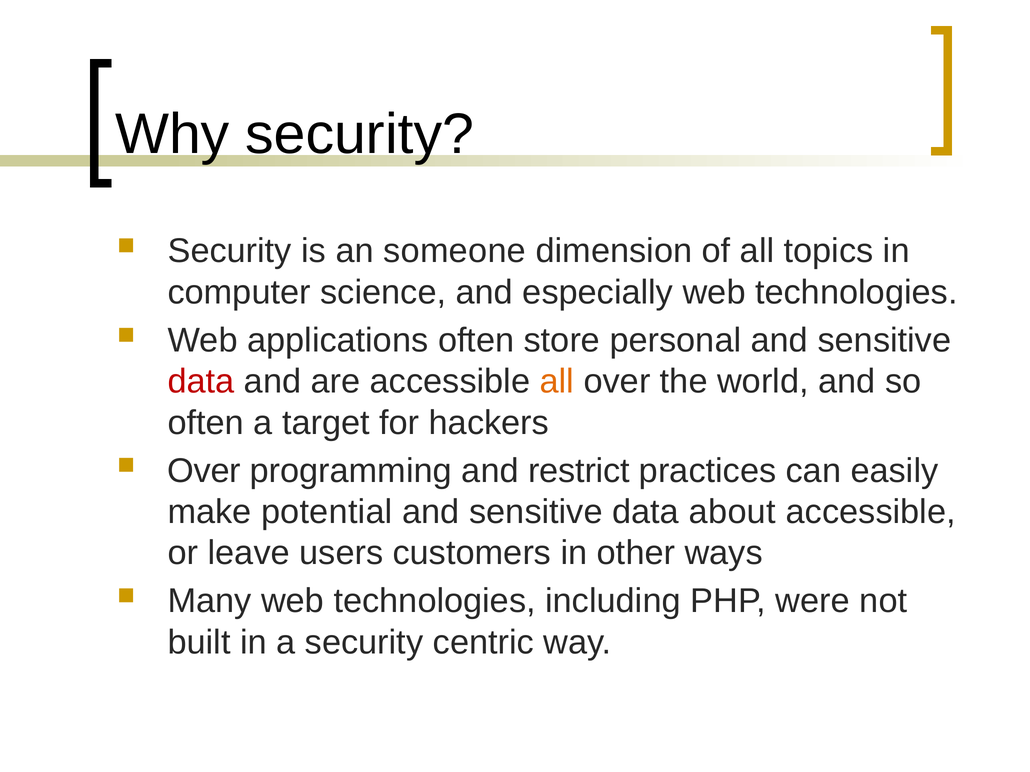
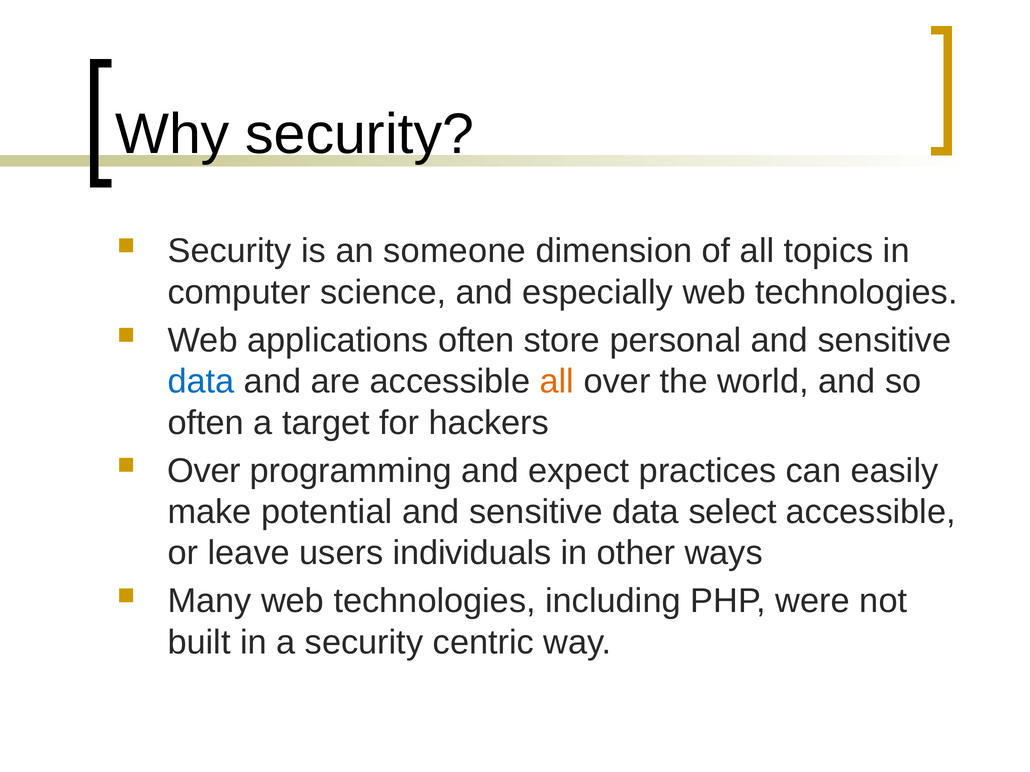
data at (201, 382) colour: red -> blue
restrict: restrict -> expect
about: about -> select
customers: customers -> individuals
